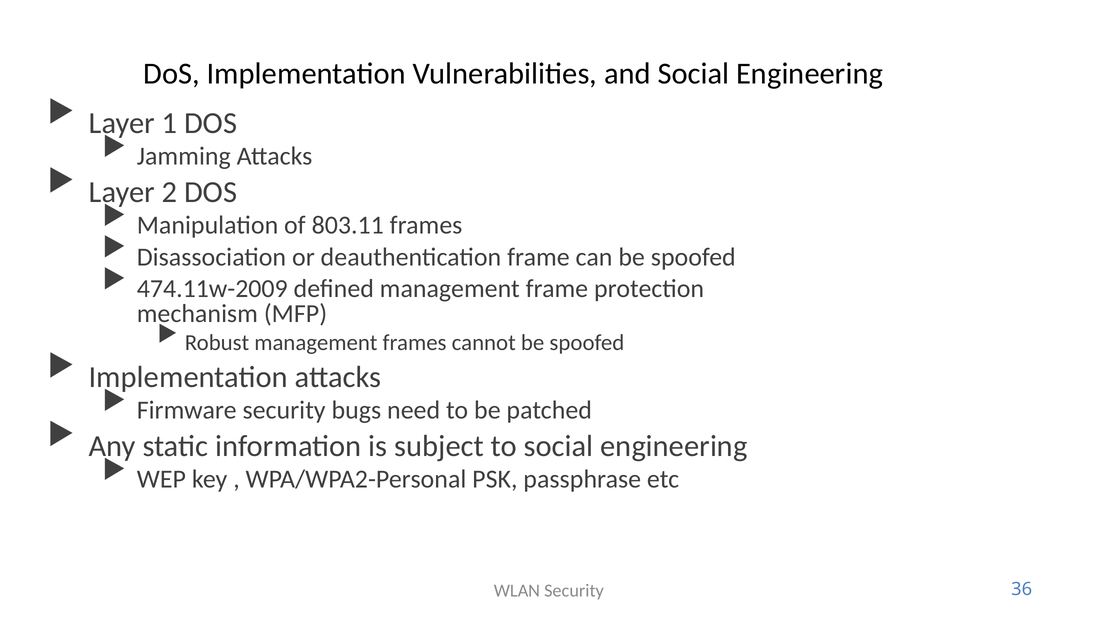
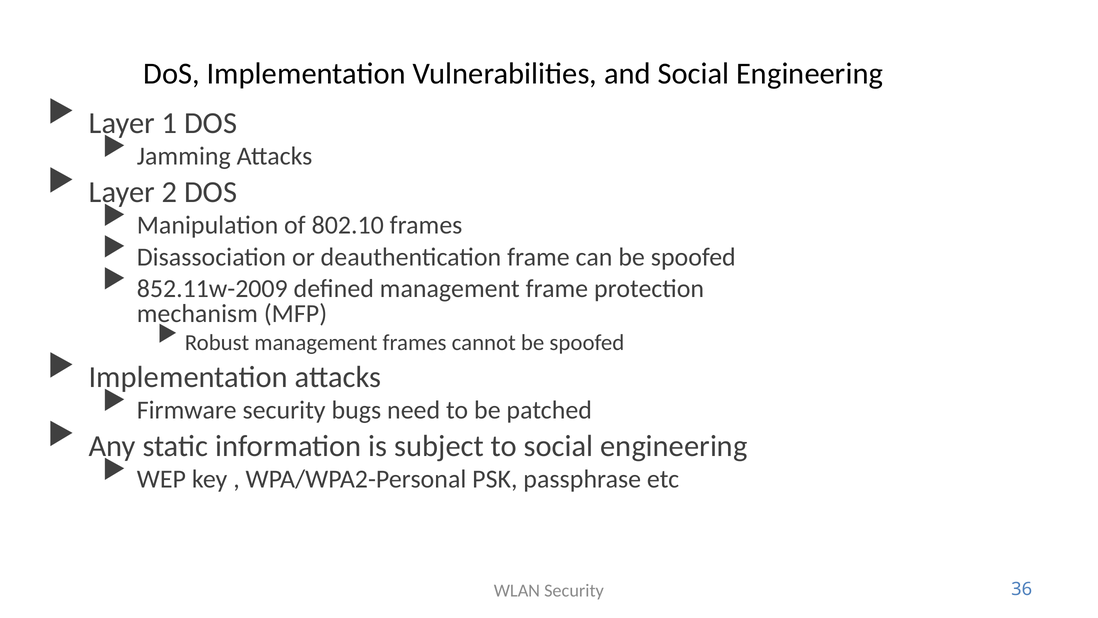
803.11: 803.11 -> 802.10
474.11w-2009: 474.11w-2009 -> 852.11w-2009
